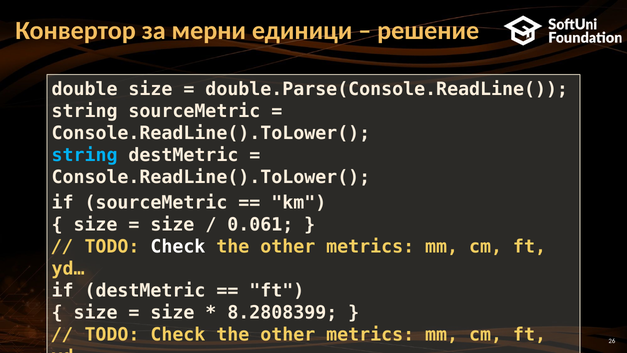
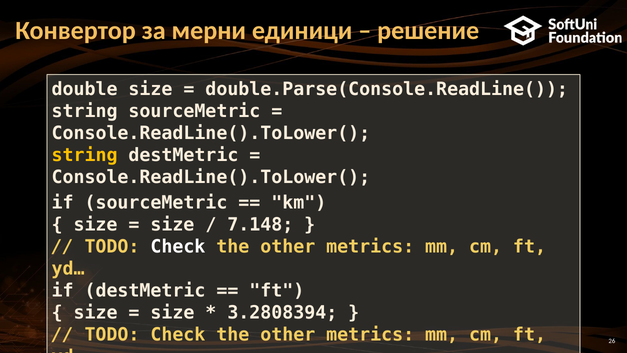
string at (85, 155) colour: light blue -> yellow
0.061: 0.061 -> 7.148
8.2808399: 8.2808399 -> 3.2808394
